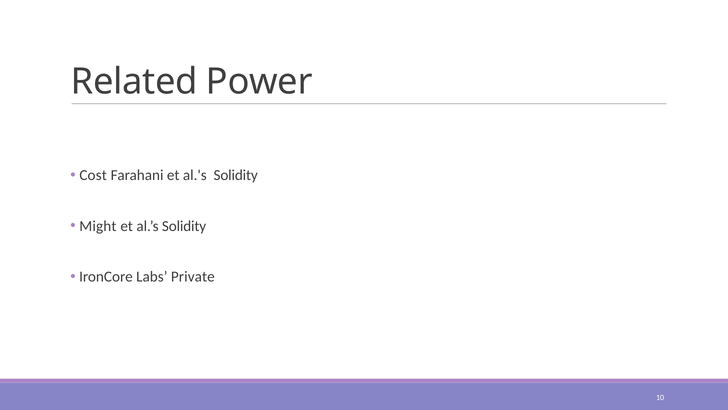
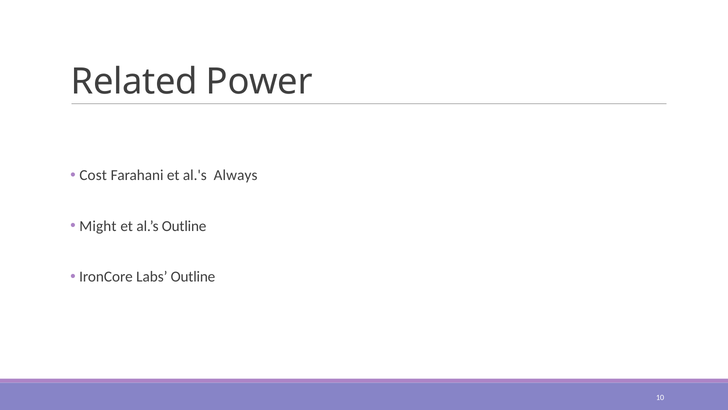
al.'s Solidity: Solidity -> Always
al.’s Solidity: Solidity -> Outline
Labs Private: Private -> Outline
